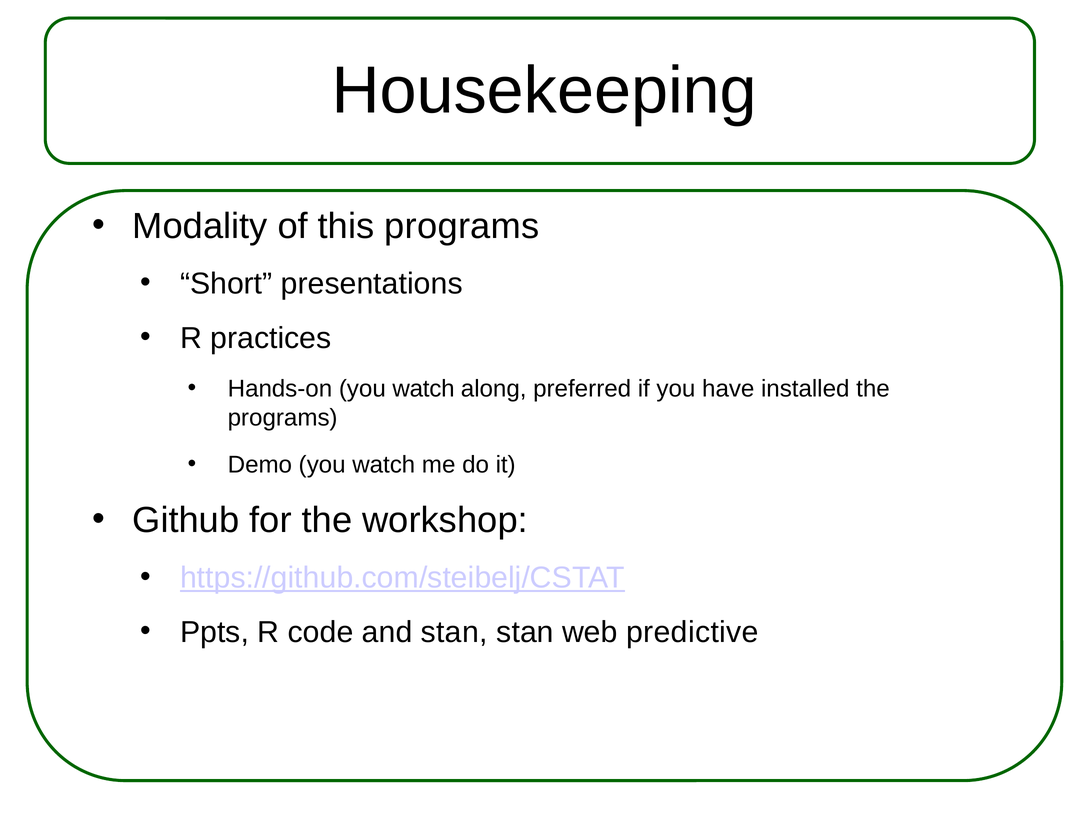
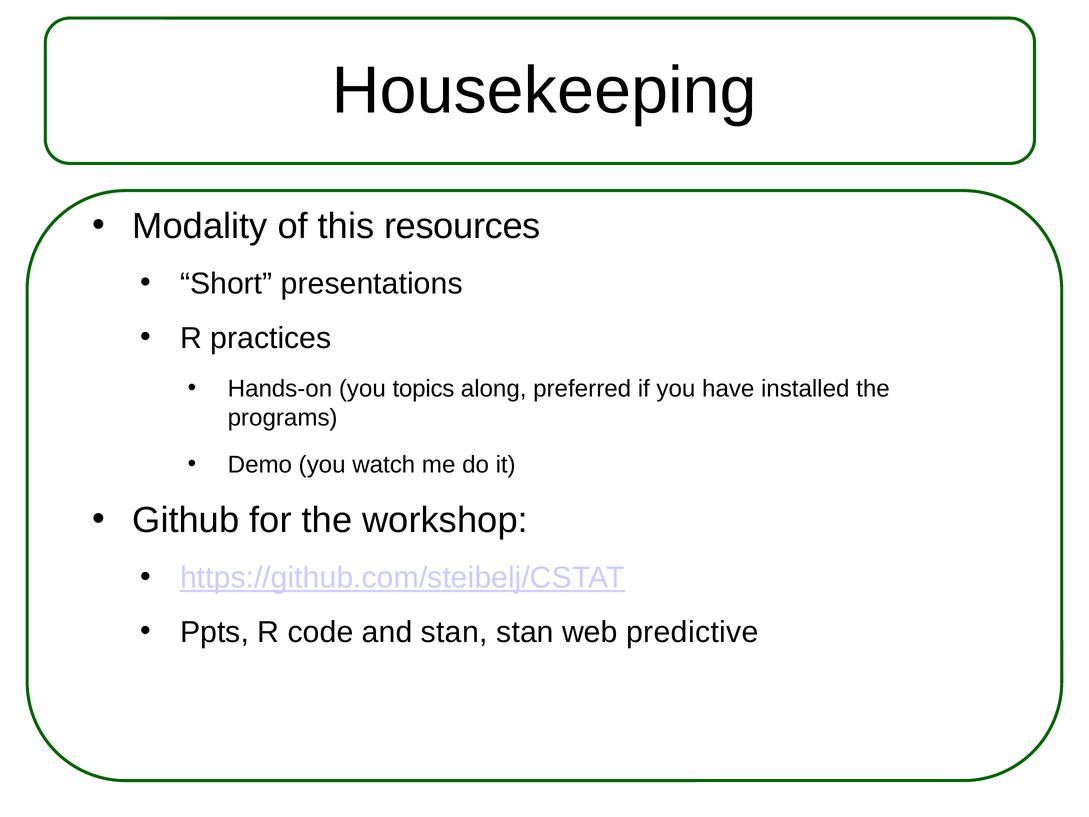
this programs: programs -> resources
Hands-on you watch: watch -> topics
